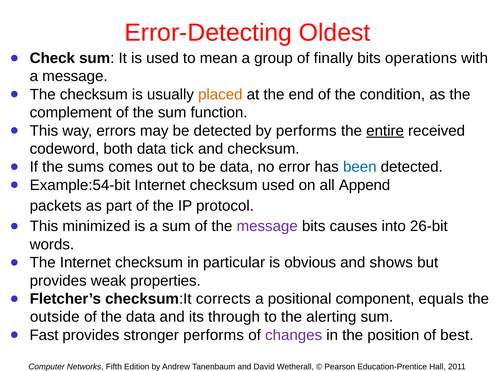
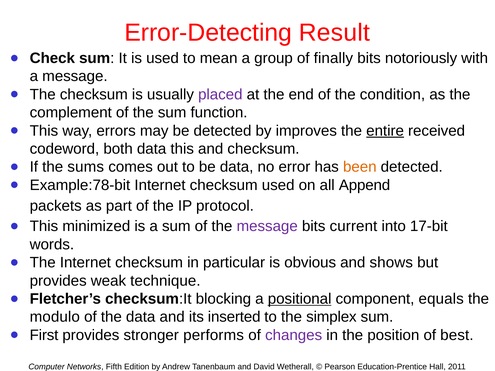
Oldest: Oldest -> Result
operations: operations -> notoriously
placed colour: orange -> purple
by performs: performs -> improves
data tick: tick -> this
been colour: blue -> orange
Example:54-bit: Example:54-bit -> Example:78-bit
causes: causes -> current
26-bit: 26-bit -> 17-bit
properties: properties -> technique
corrects: corrects -> blocking
positional underline: none -> present
outside: outside -> modulo
through: through -> inserted
alerting: alerting -> simplex
Fast: Fast -> First
